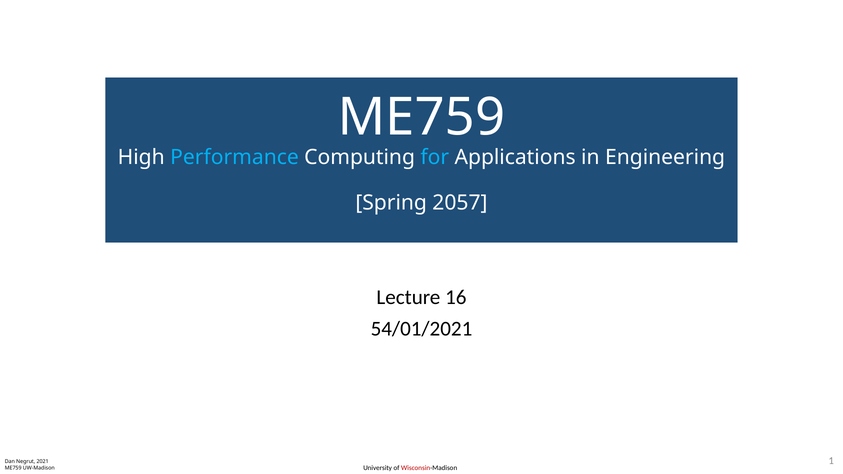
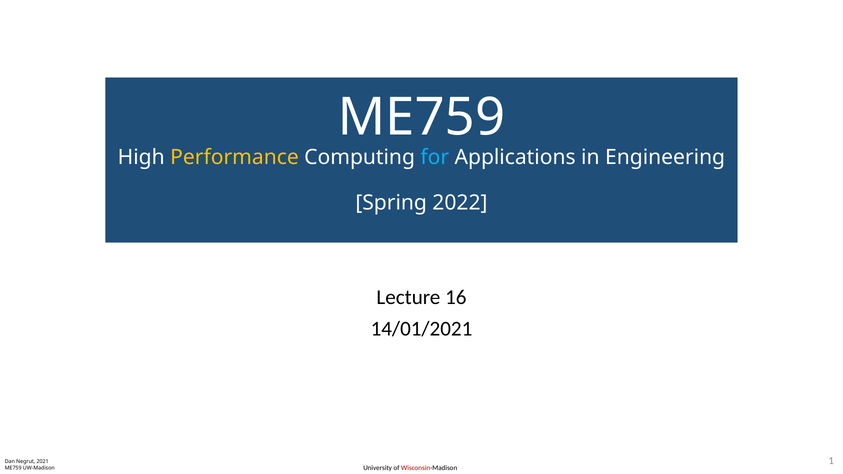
Performance colour: light blue -> yellow
2057: 2057 -> 2022
54/01/2021: 54/01/2021 -> 14/01/2021
